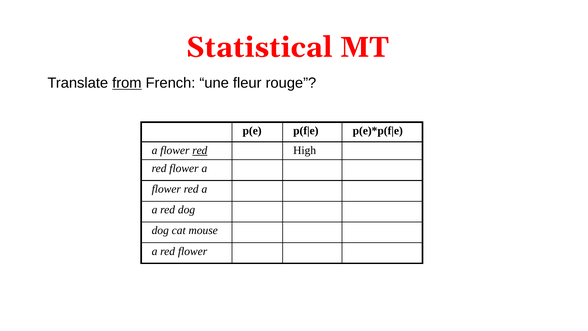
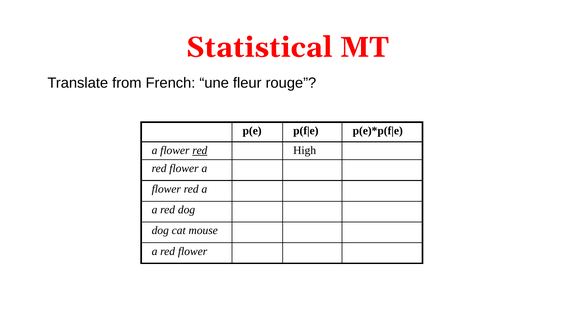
from underline: present -> none
